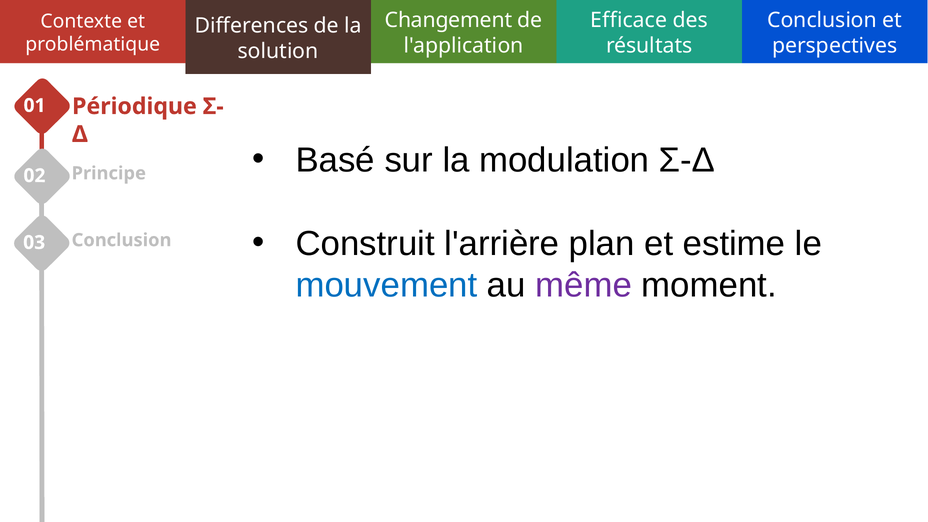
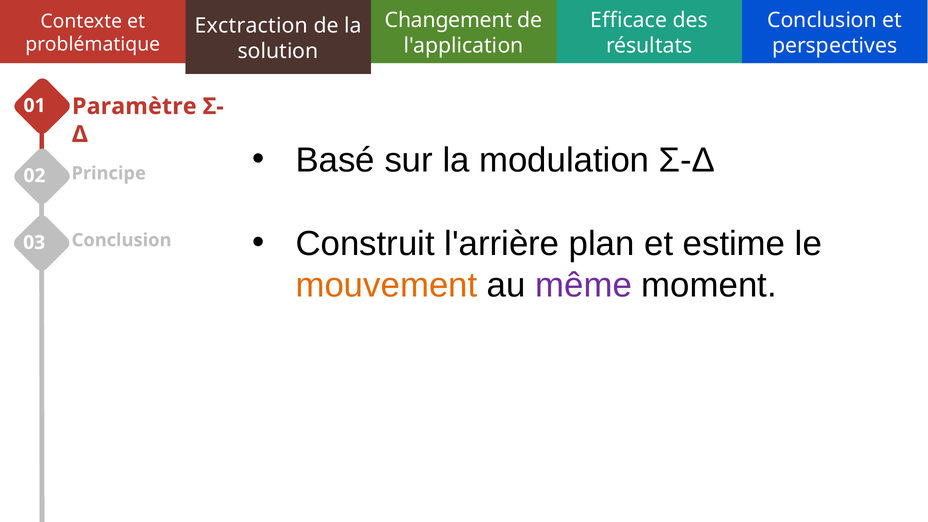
Differences: Differences -> Exctraction
Périodique: Périodique -> Paramètre
mouvement colour: blue -> orange
